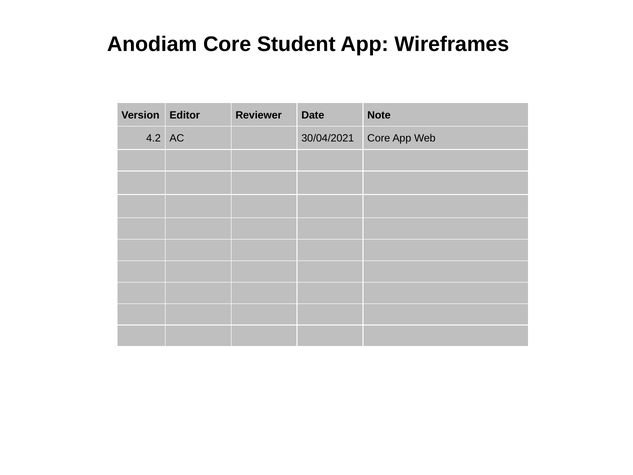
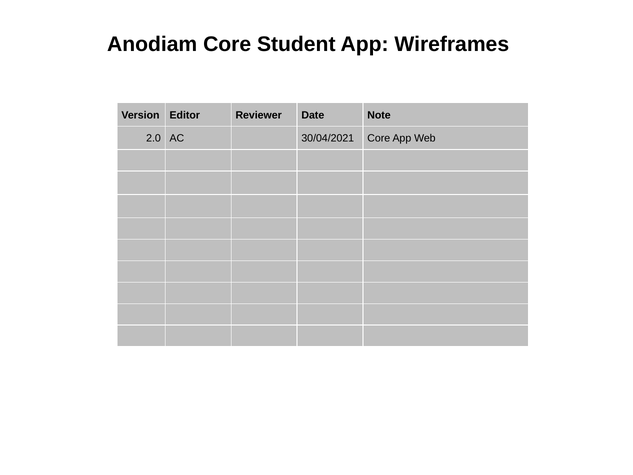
4.2: 4.2 -> 2.0
